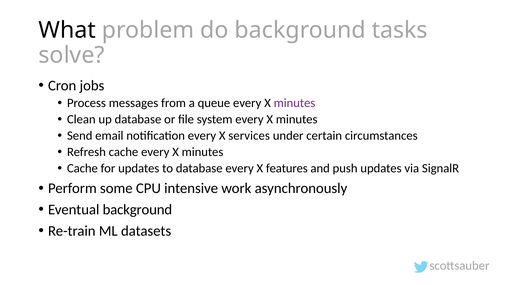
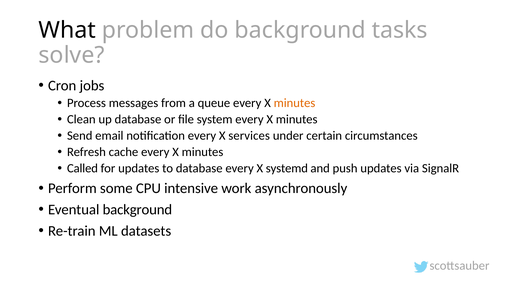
minutes at (295, 103) colour: purple -> orange
Cache at (82, 168): Cache -> Called
features: features -> systemd
